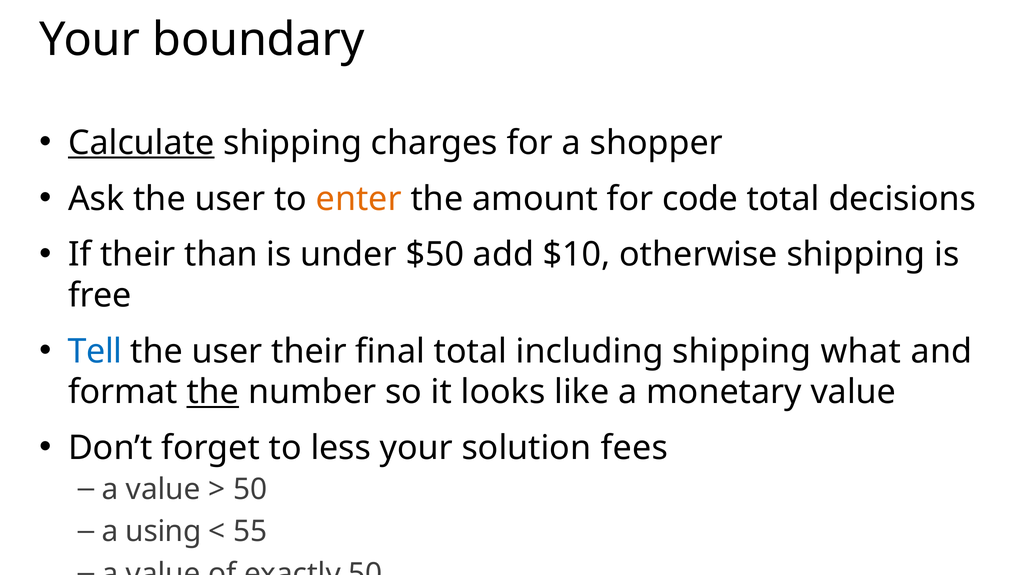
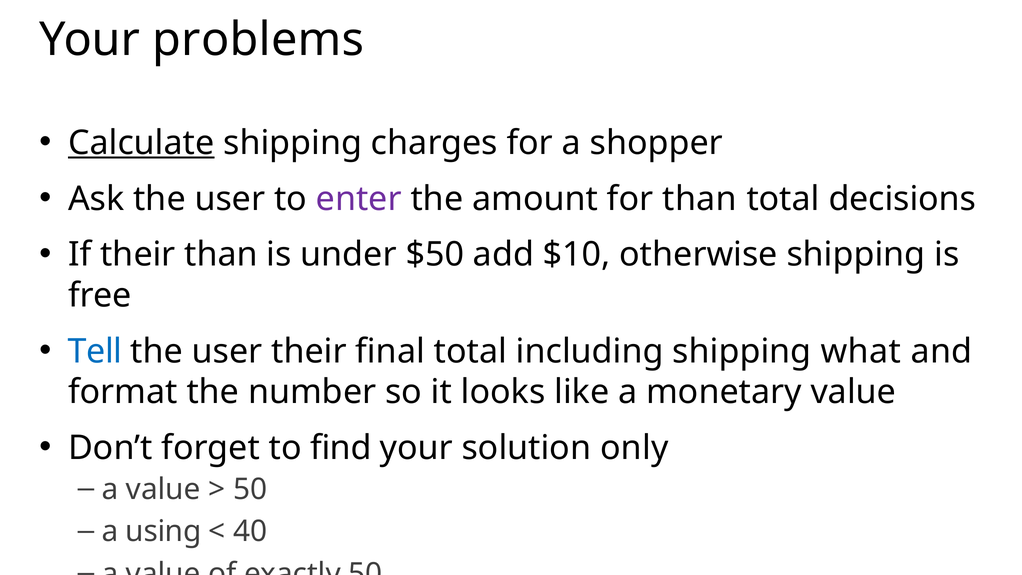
boundary: boundary -> problems
enter colour: orange -> purple
for code: code -> than
the at (213, 392) underline: present -> none
less: less -> find
fees: fees -> only
55: 55 -> 40
